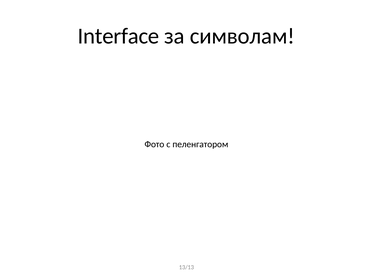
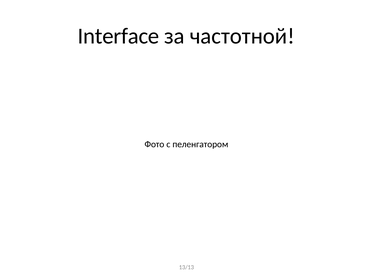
символам: символам -> частотной
